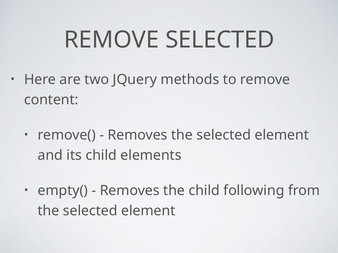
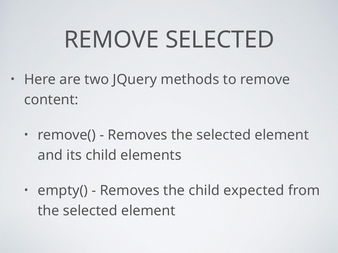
following: following -> expected
